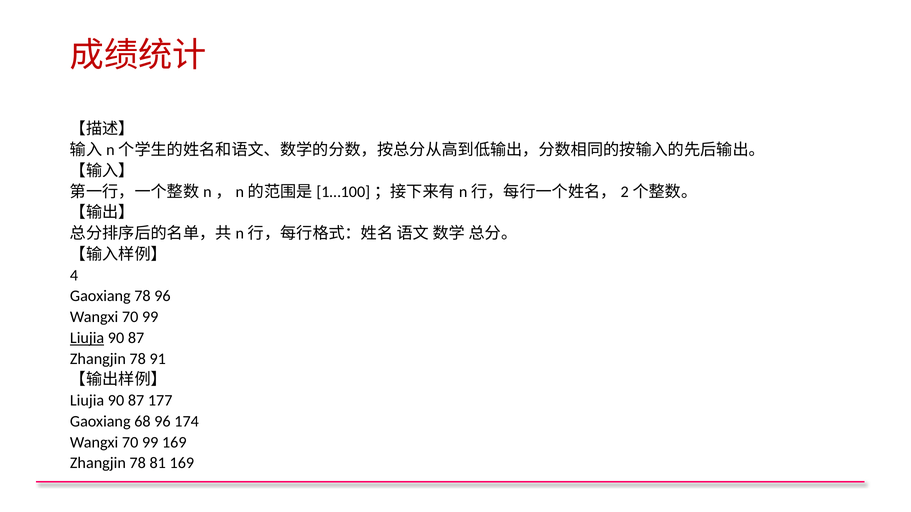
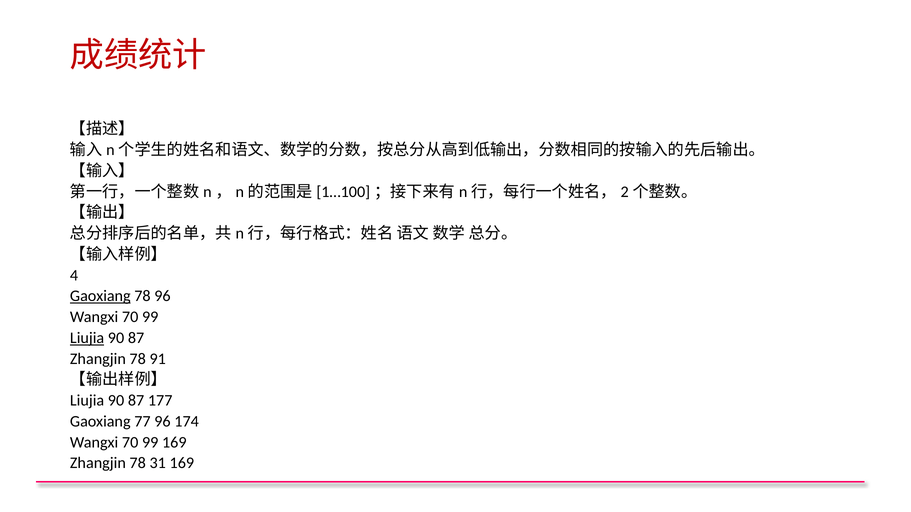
Gaoxiang at (100, 296) underline: none -> present
68: 68 -> 77
81: 81 -> 31
